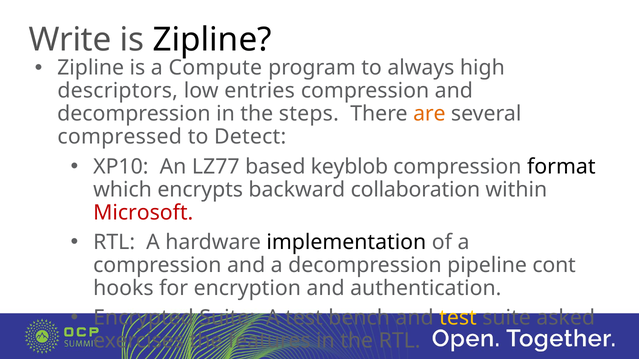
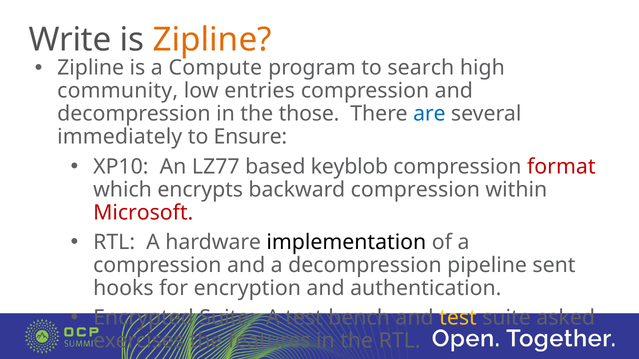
Zipline at (212, 40) colour: black -> orange
always: always -> search
descriptors: descriptors -> community
steps: steps -> those
are colour: orange -> blue
compressed: compressed -> immediately
Detect: Detect -> Ensure
format colour: black -> red
backward collaboration: collaboration -> compression
cont: cont -> sent
